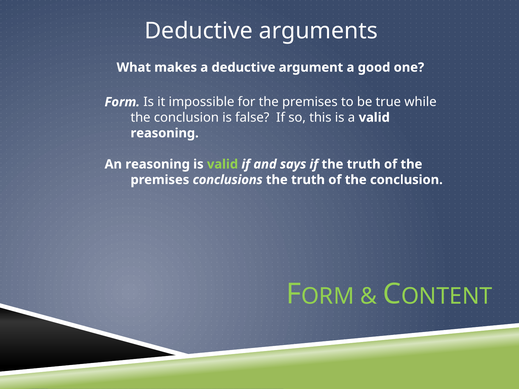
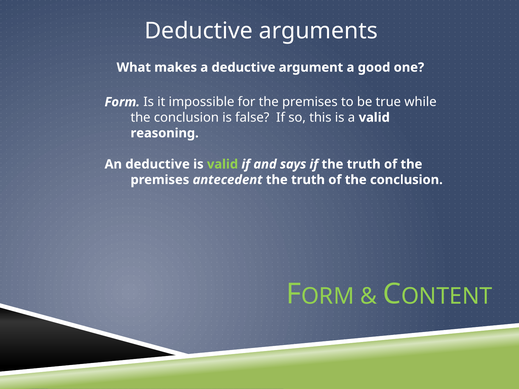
An reasoning: reasoning -> deductive
conclusions: conclusions -> antecedent
